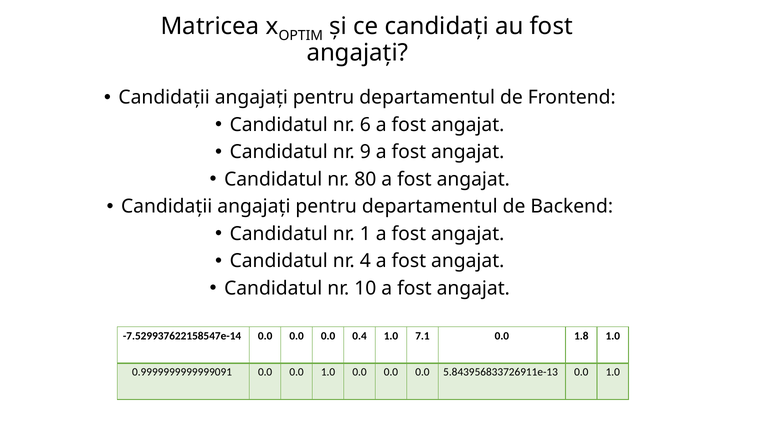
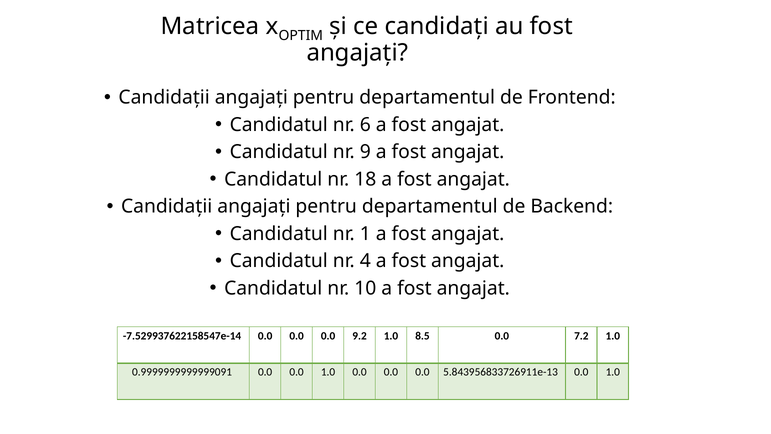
80: 80 -> 18
0.4: 0.4 -> 9.2
7.1: 7.1 -> 8.5
1.8: 1.8 -> 7.2
